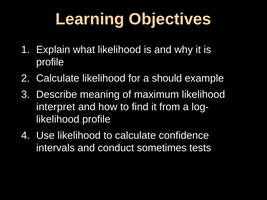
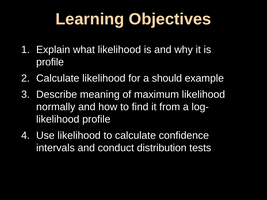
interpret: interpret -> normally
sometimes: sometimes -> distribution
